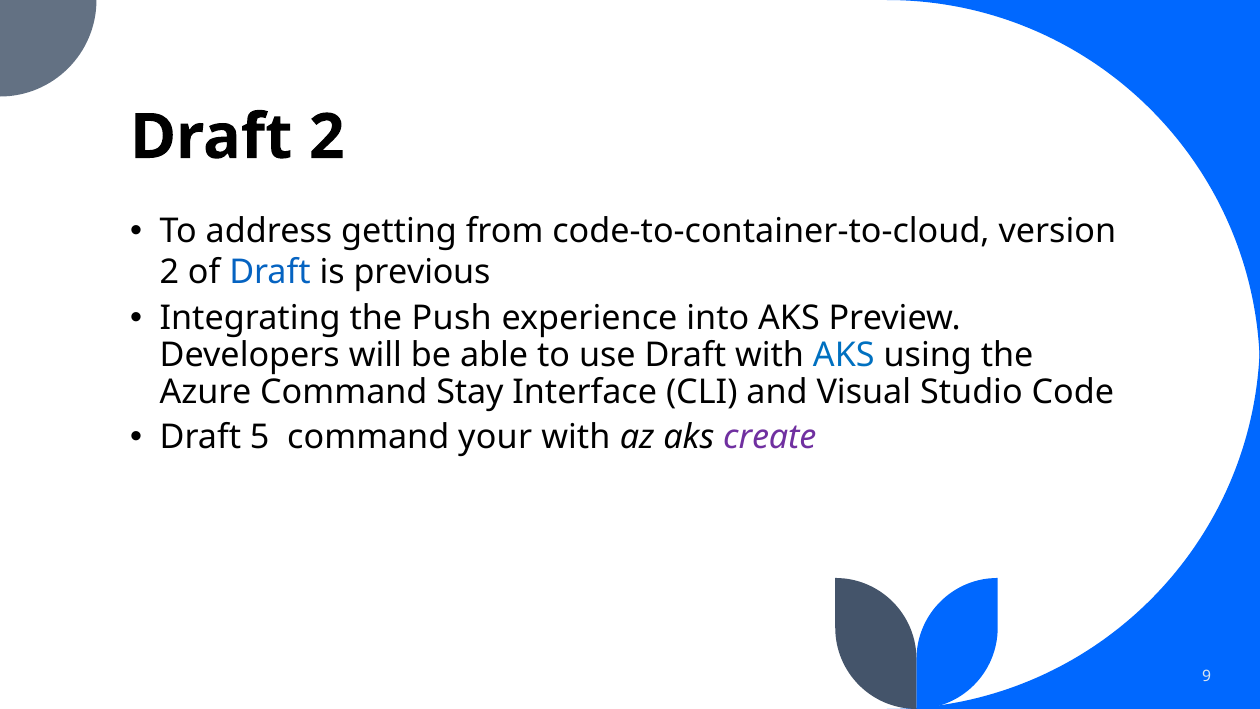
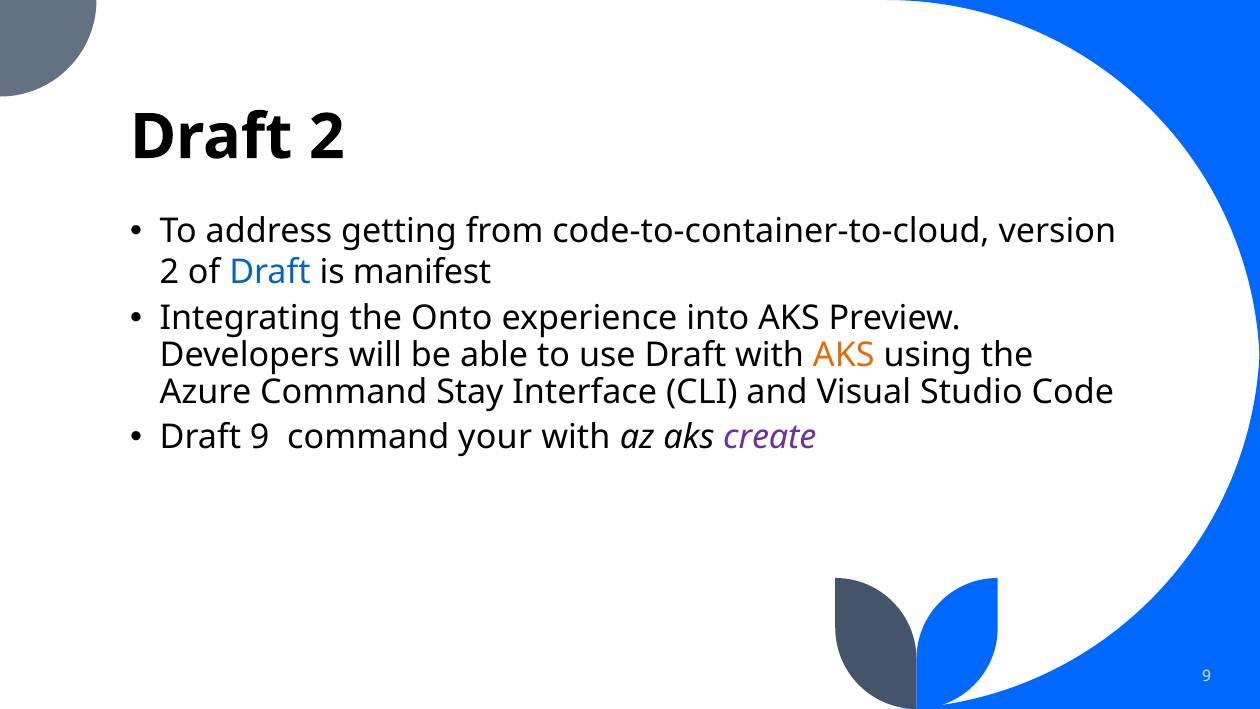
previous: previous -> manifest
Push: Push -> Onto
AKS at (844, 355) colour: blue -> orange
Draft 5: 5 -> 9
